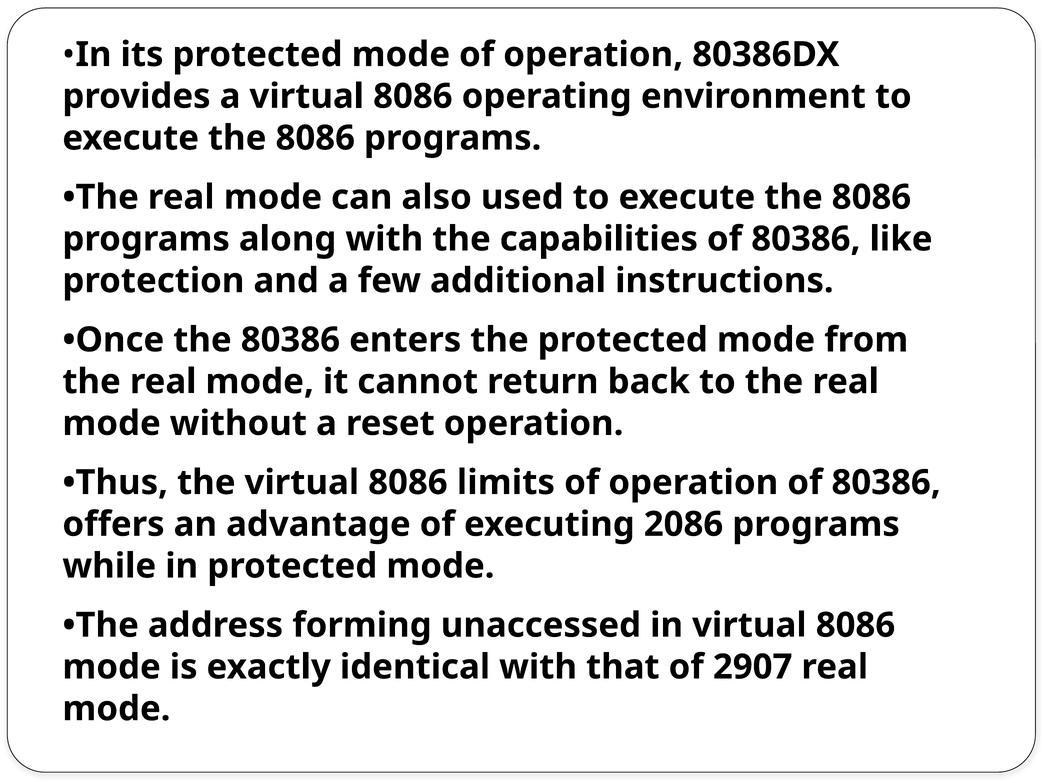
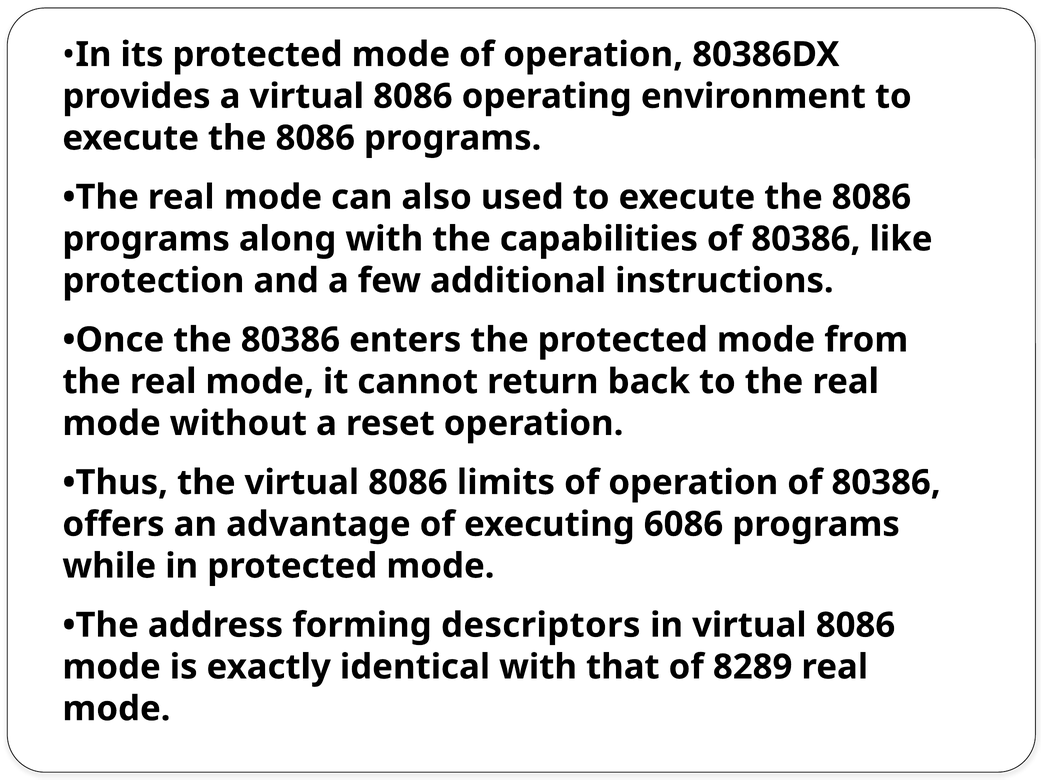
2086: 2086 -> 6086
unaccessed: unaccessed -> descriptors
2907: 2907 -> 8289
